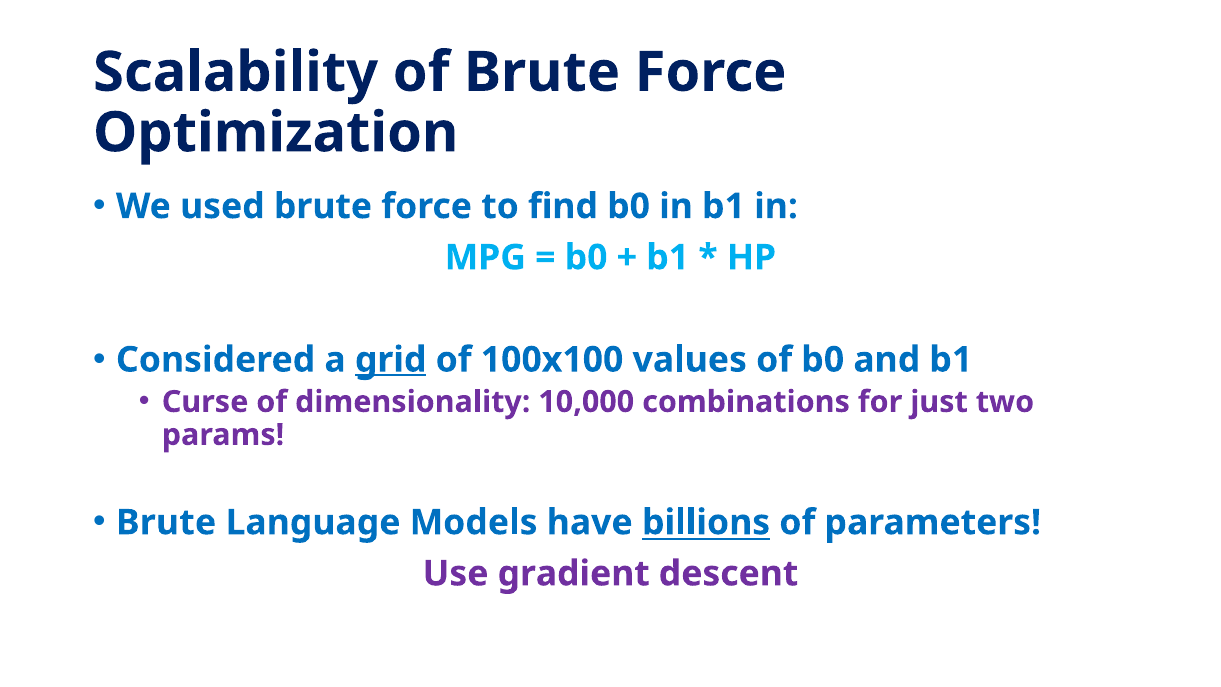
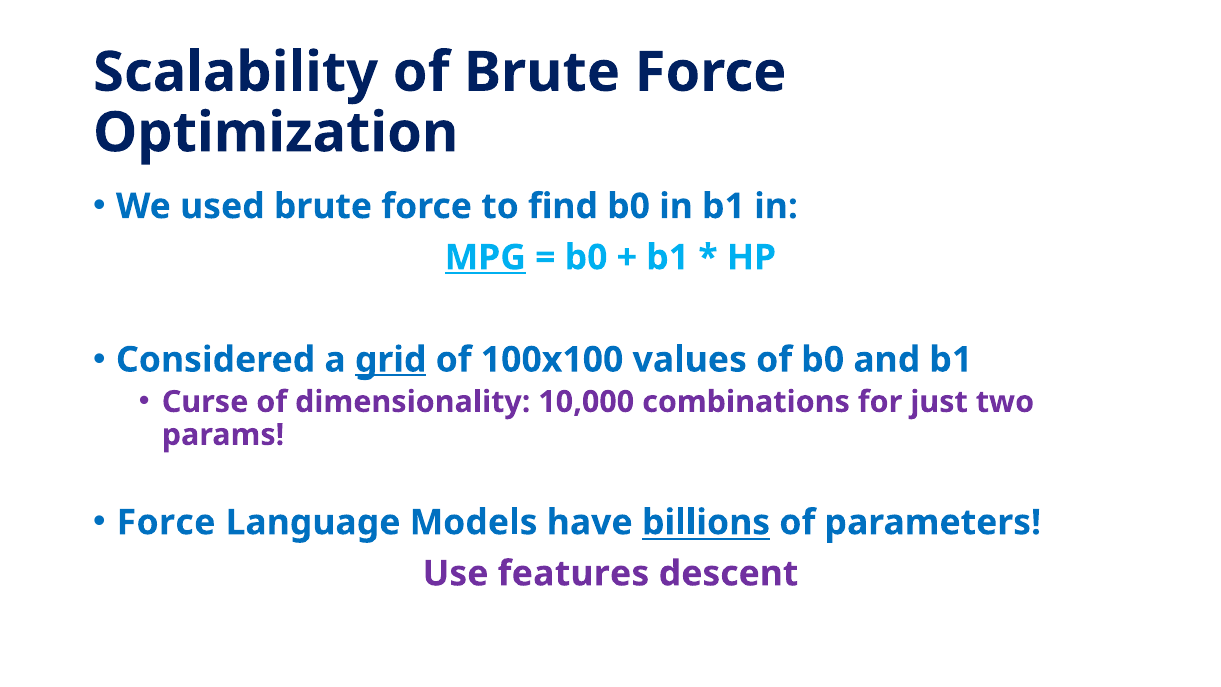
MPG underline: none -> present
Brute at (166, 522): Brute -> Force
gradient: gradient -> features
